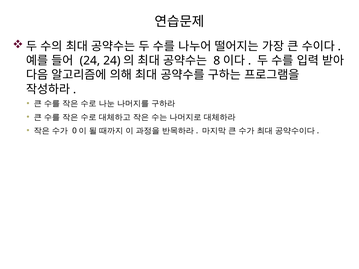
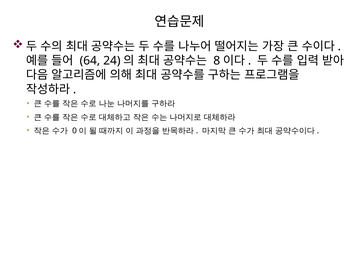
24 at (90, 61): 24 -> 64
